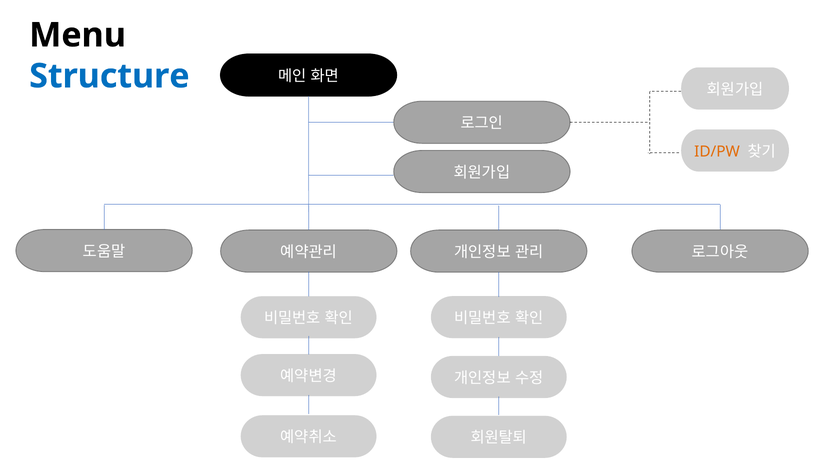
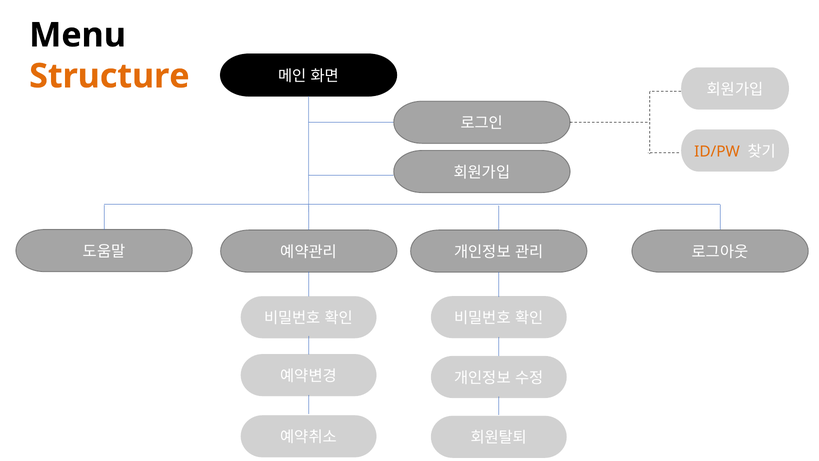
Structure colour: blue -> orange
